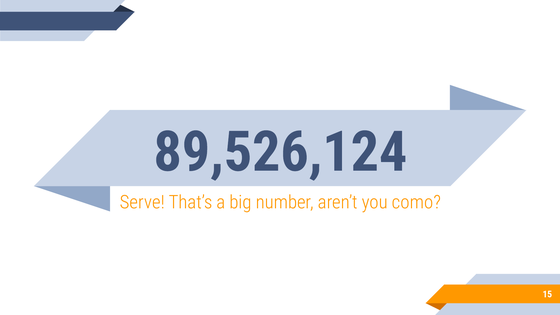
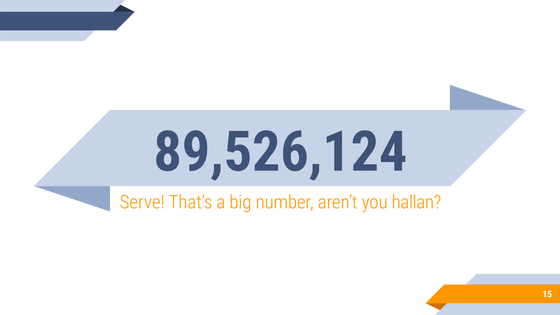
como: como -> hallan
